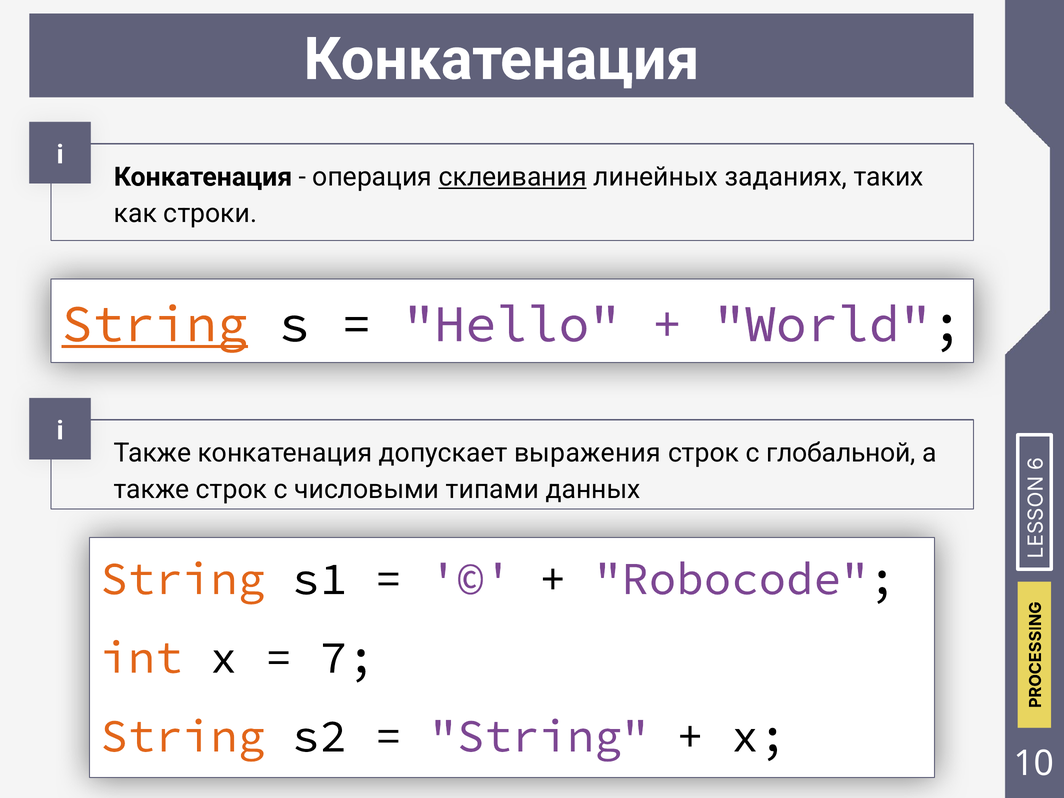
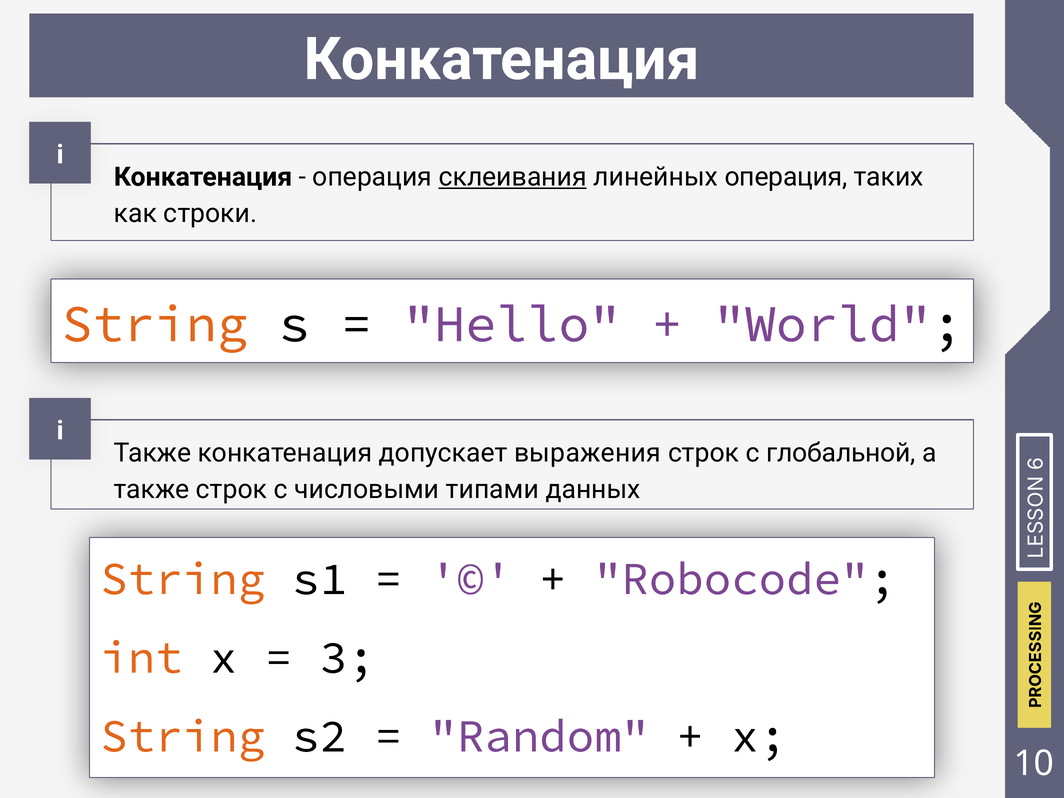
линейных заданиях: заданиях -> операция
String at (155, 324) underline: present -> none
7: 7 -> 3
String at (539, 736): String -> Random
